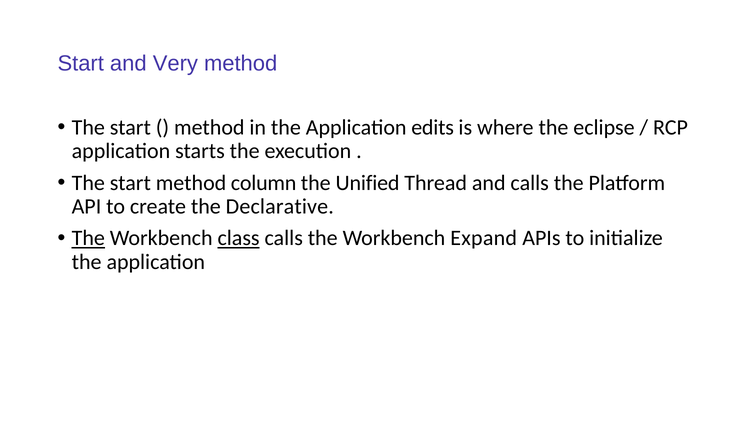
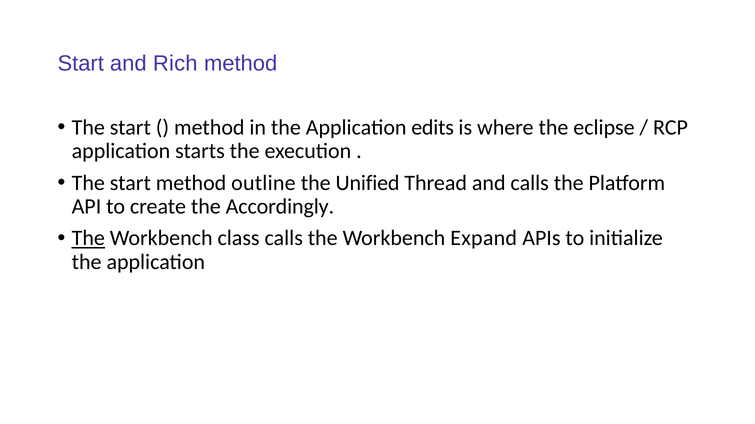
Very: Very -> Rich
column: column -> outline
Declarative: Declarative -> Accordingly
class underline: present -> none
